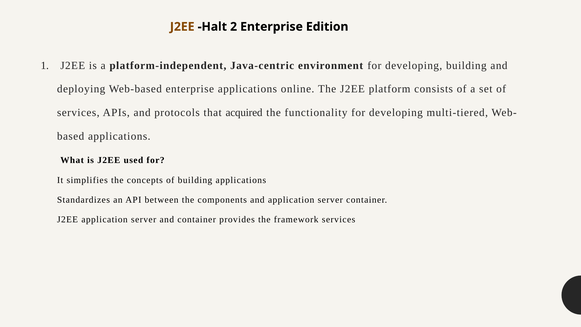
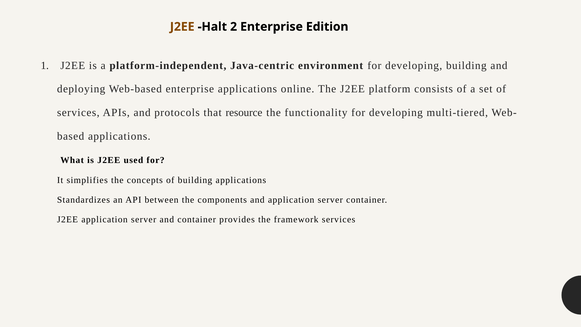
acquired: acquired -> resource
